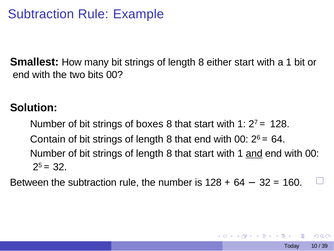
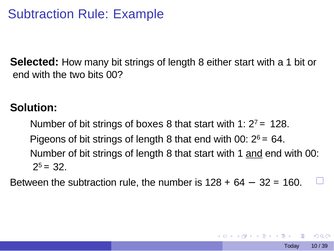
Smallest: Smallest -> Selected
Contain: Contain -> Pigeons
